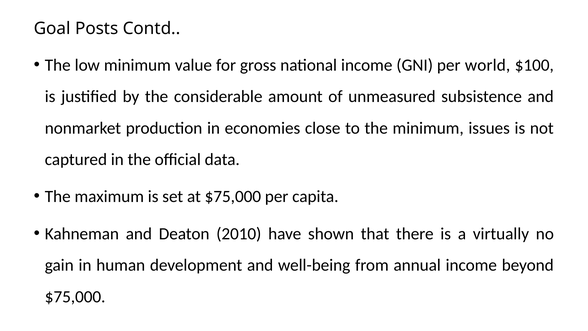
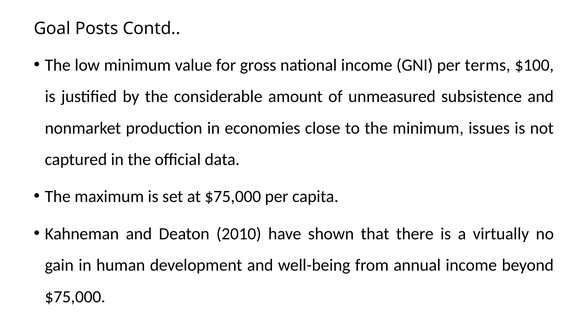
world: world -> terms
